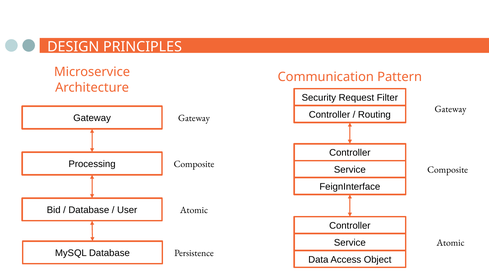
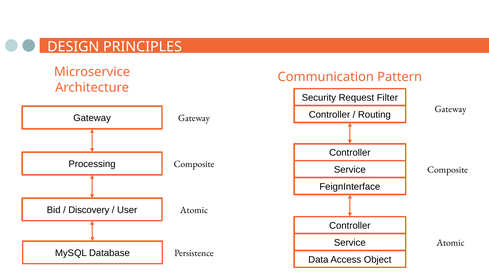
Database at (89, 210): Database -> Discovery
